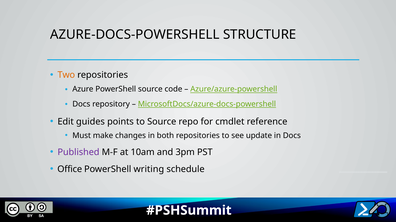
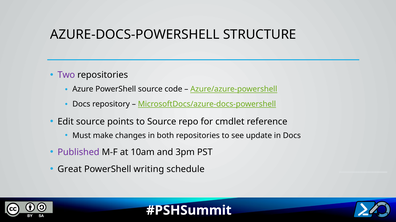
Two colour: orange -> purple
Edit guides: guides -> source
Office: Office -> Great
